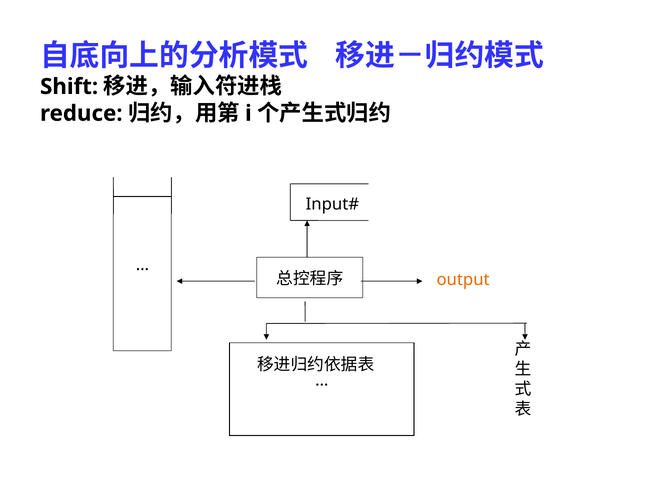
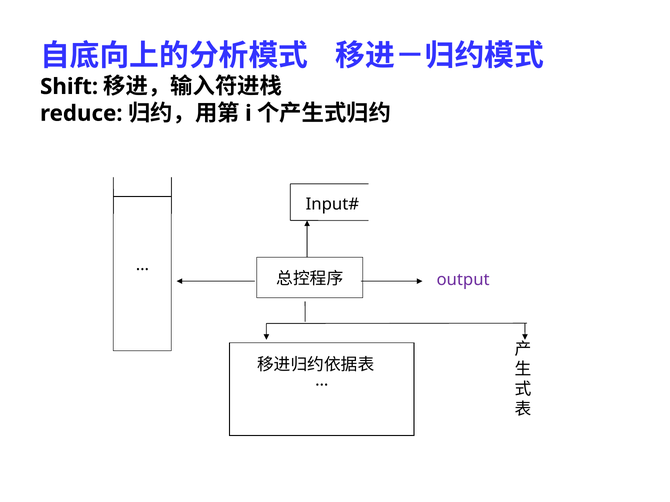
output colour: orange -> purple
